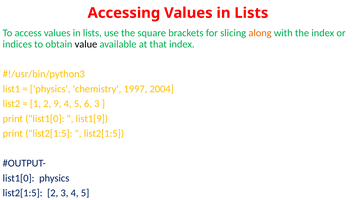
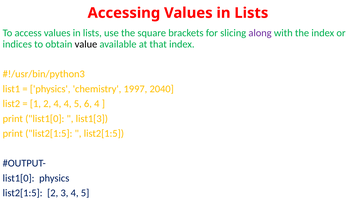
along colour: orange -> purple
2004: 2004 -> 2040
2 9: 9 -> 4
6 3: 3 -> 4
list1[9: list1[9 -> list1[3
